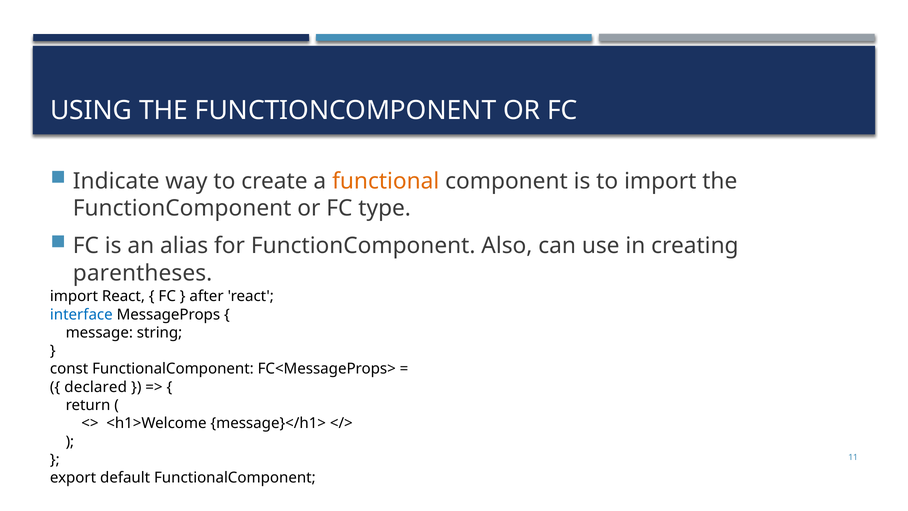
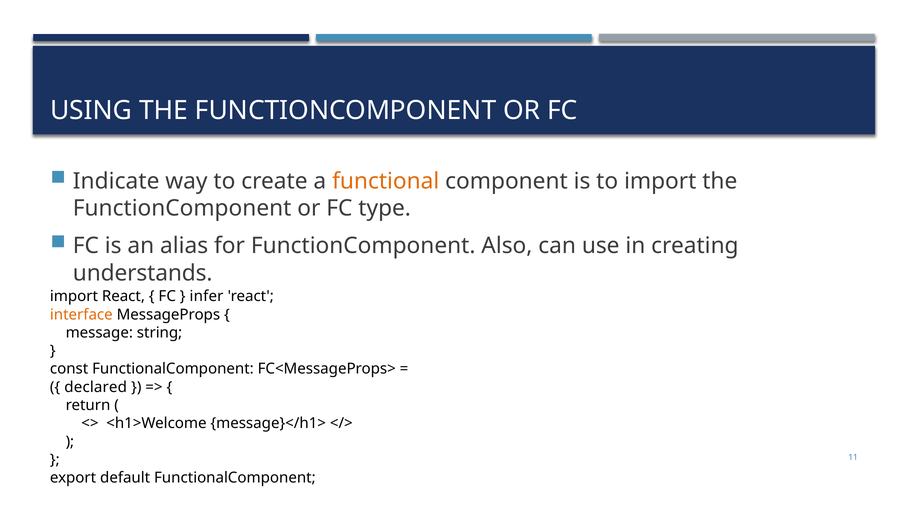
parentheses: parentheses -> understands
after: after -> infer
interface colour: blue -> orange
